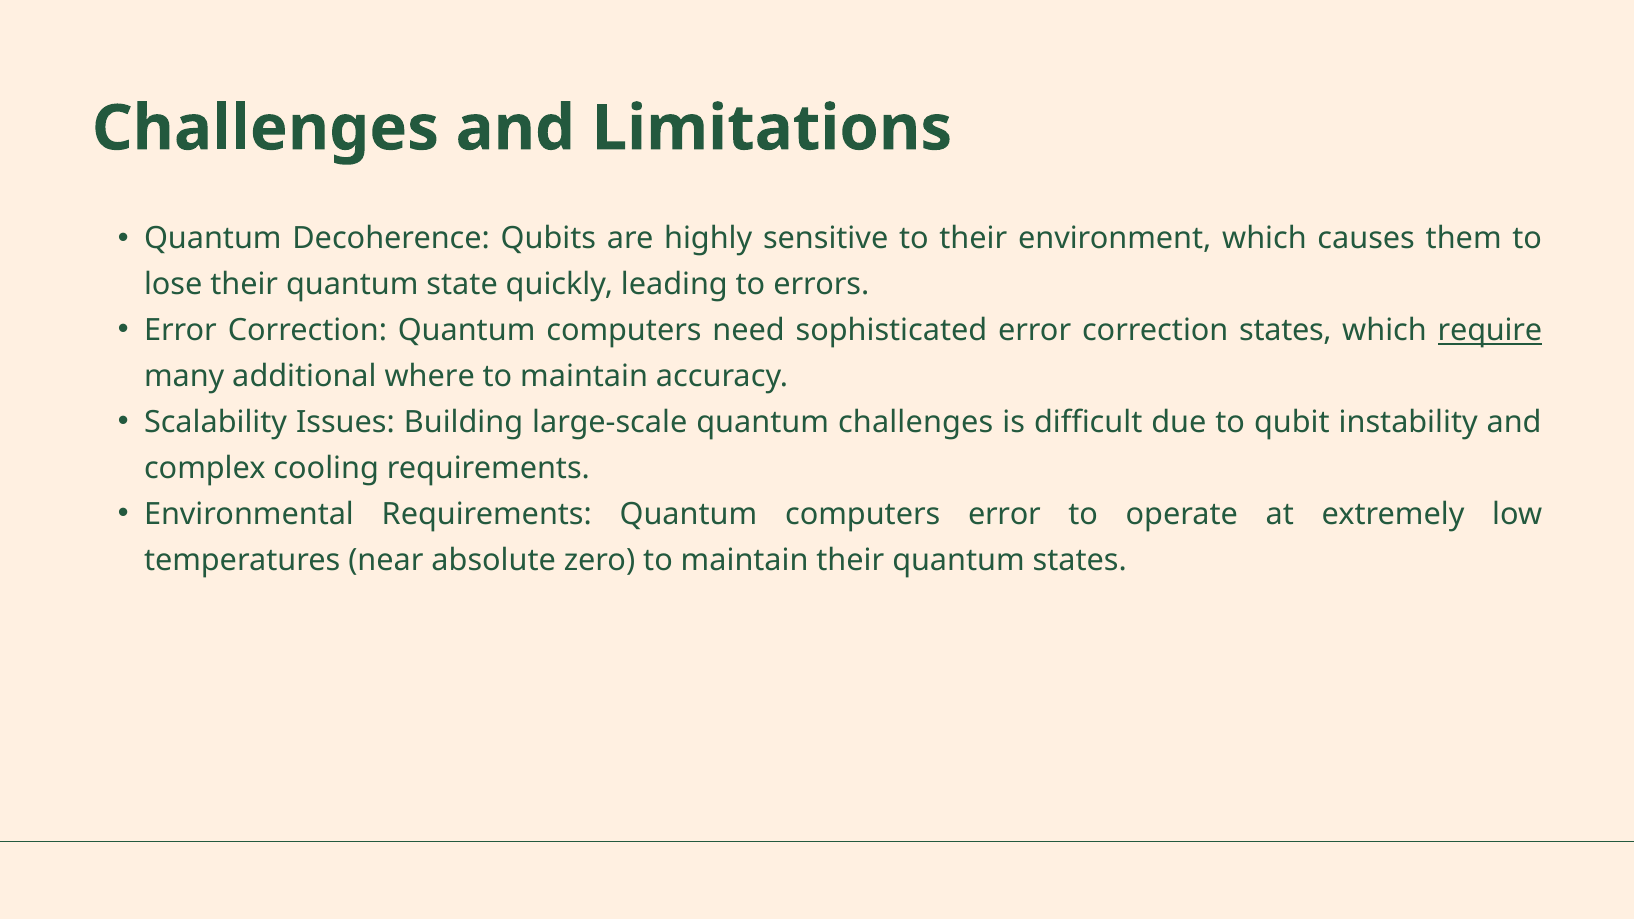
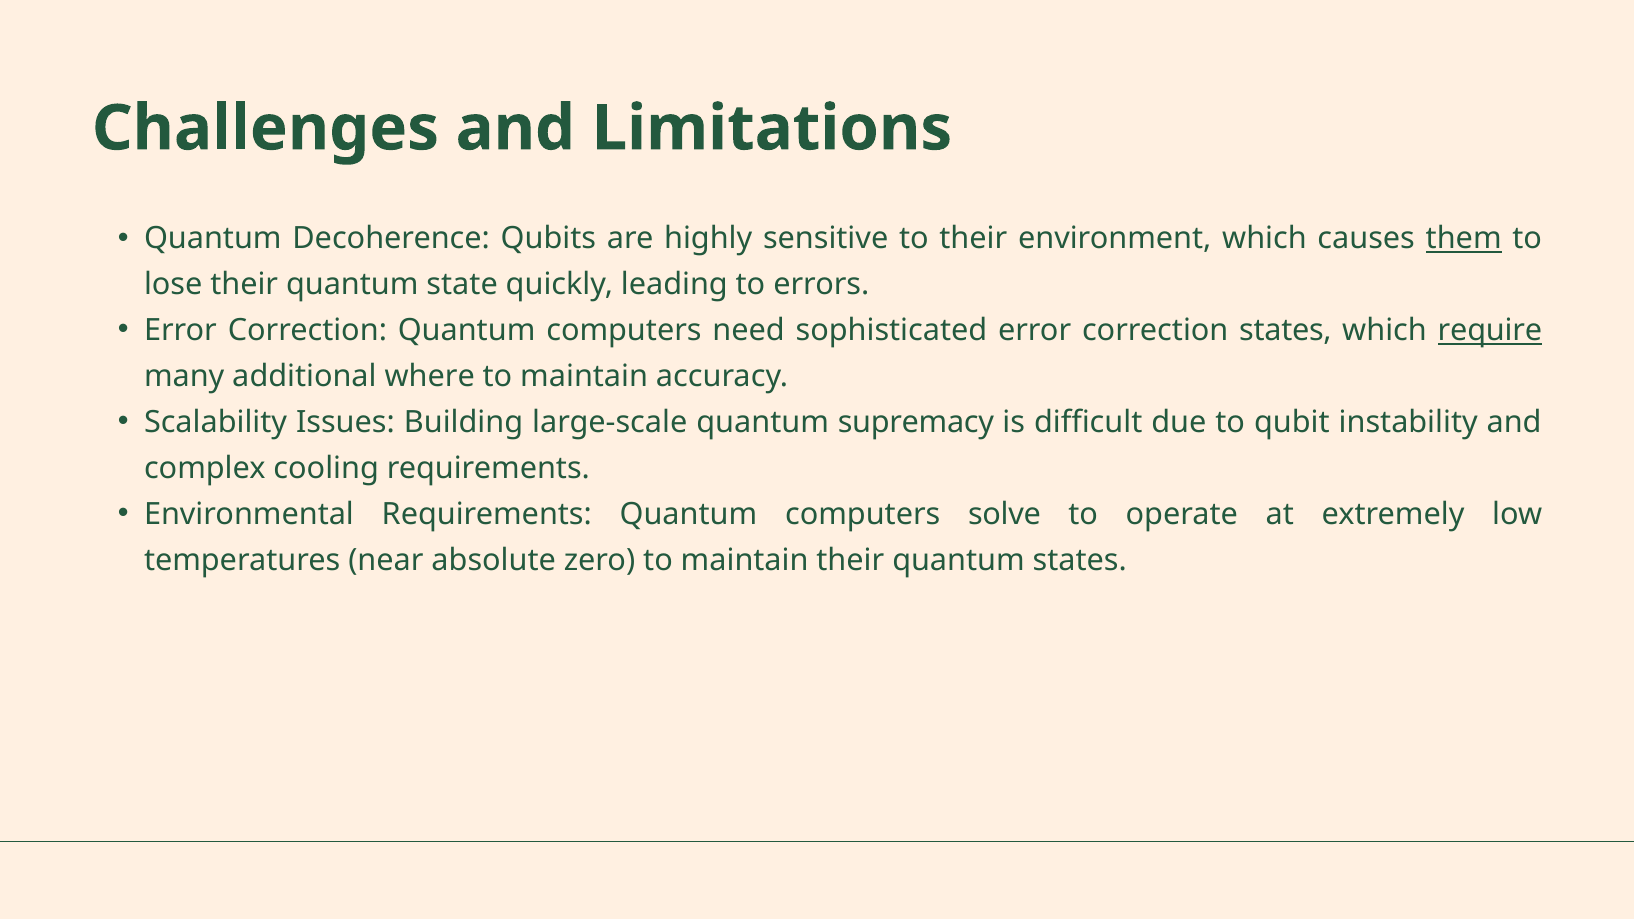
them underline: none -> present
quantum challenges: challenges -> supremacy
computers error: error -> solve
